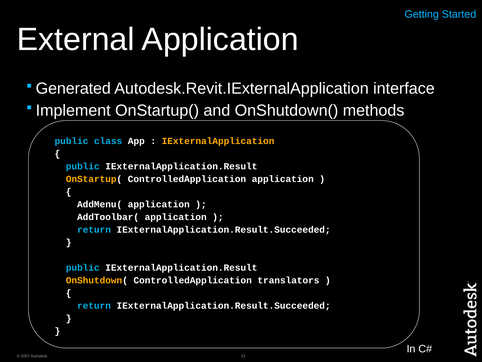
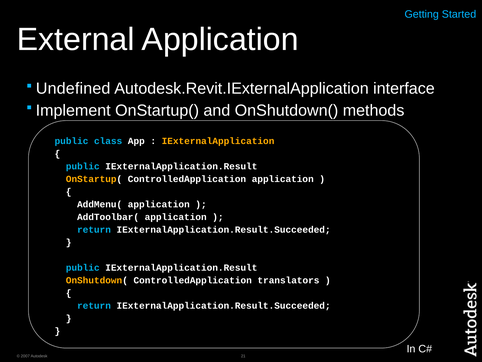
Generated: Generated -> Undefined
